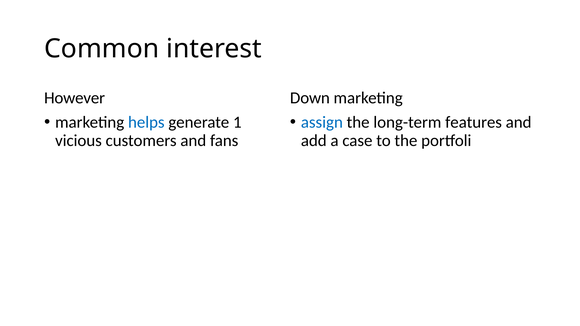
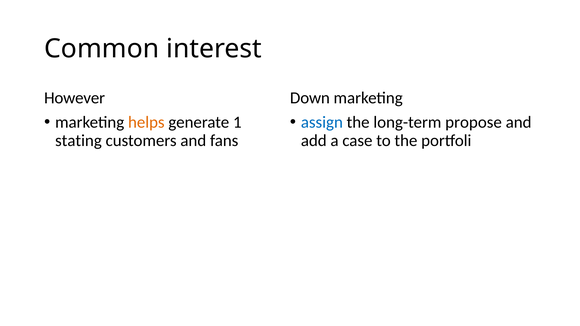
helps colour: blue -> orange
features: features -> propose
vicious: vicious -> stating
